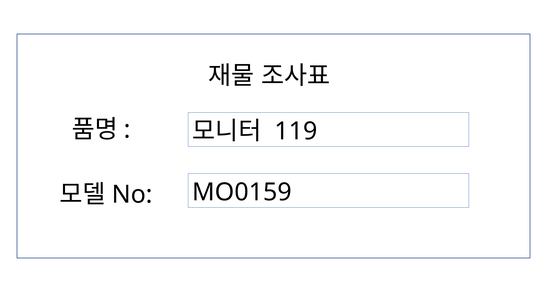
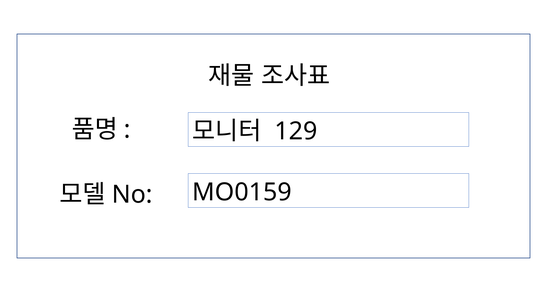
119: 119 -> 129
